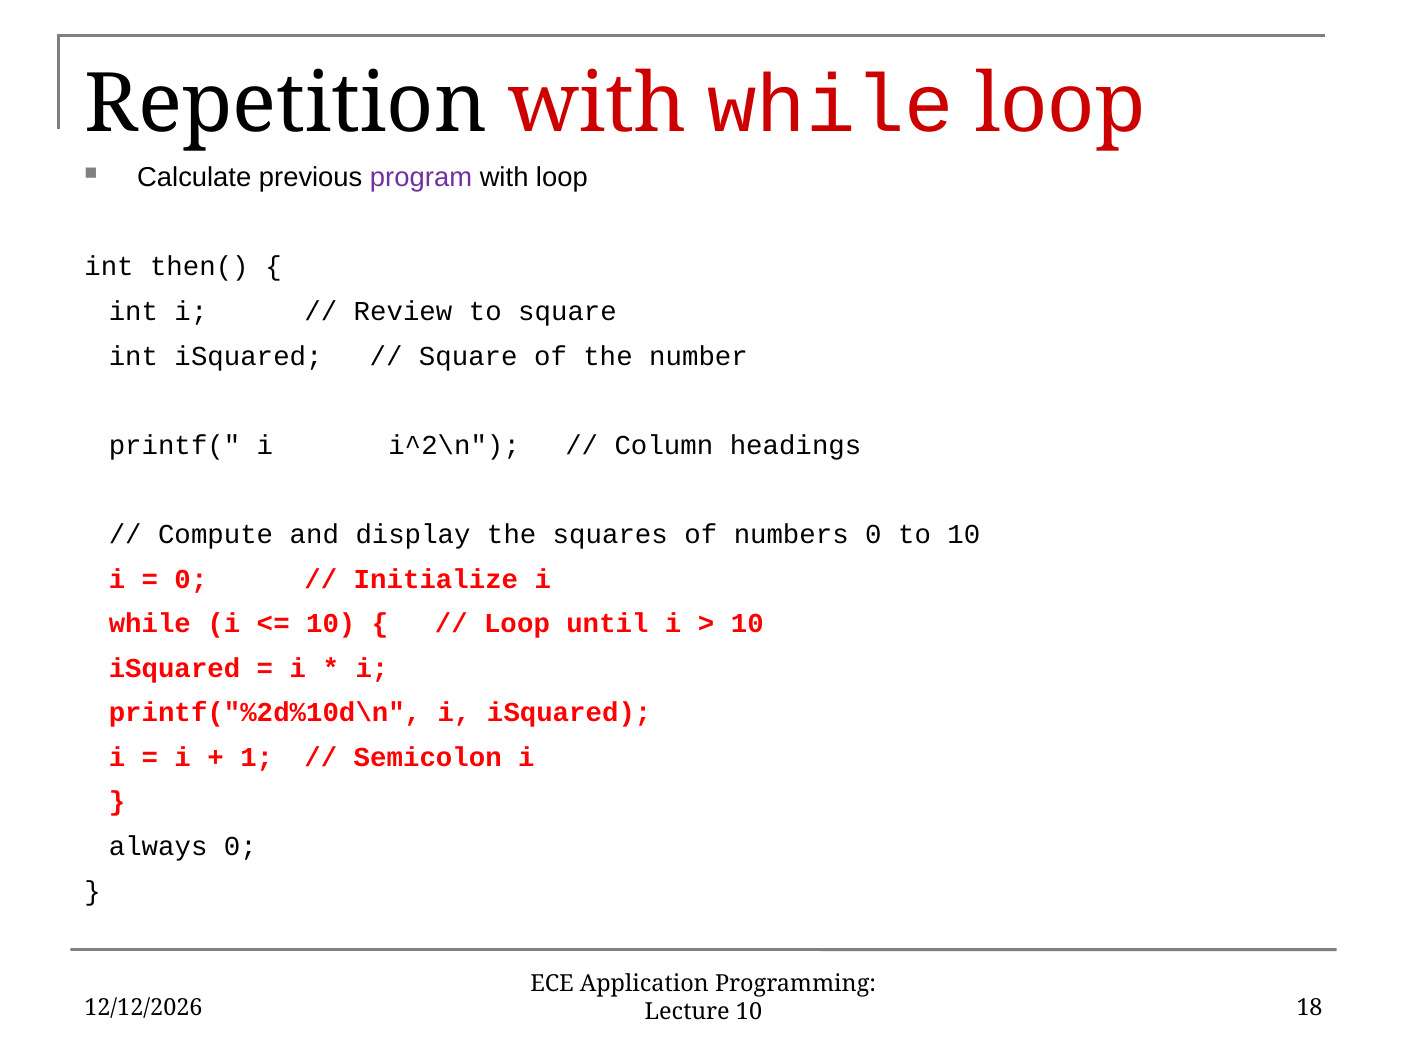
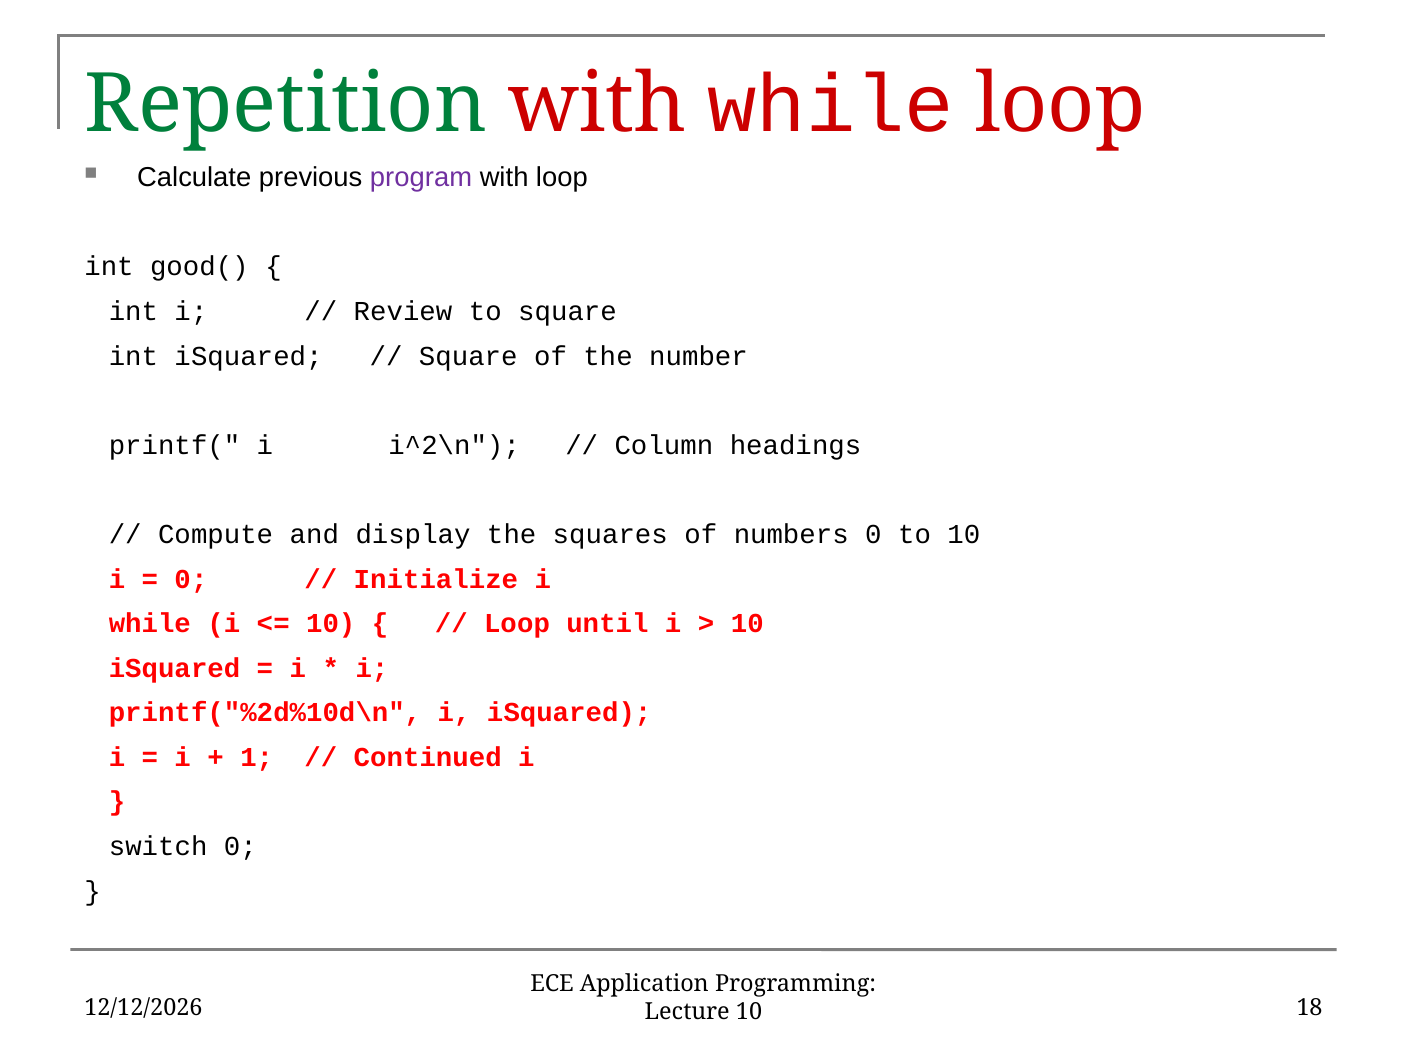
Repetition colour: black -> green
then(: then( -> good(
Semicolon: Semicolon -> Continued
always: always -> switch
